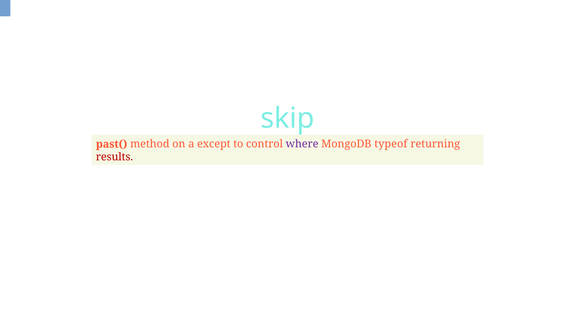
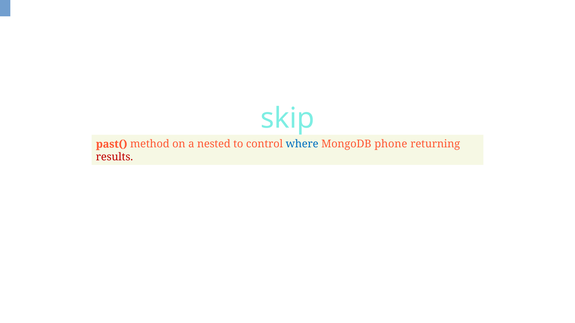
except: except -> nested
where colour: purple -> blue
typeof: typeof -> phone
